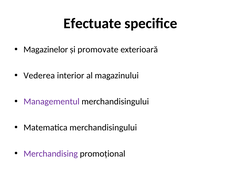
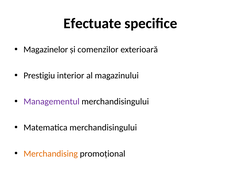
promovate: promovate -> comenzilor
Vederea: Vederea -> Prestigiu
Merchandising colour: purple -> orange
